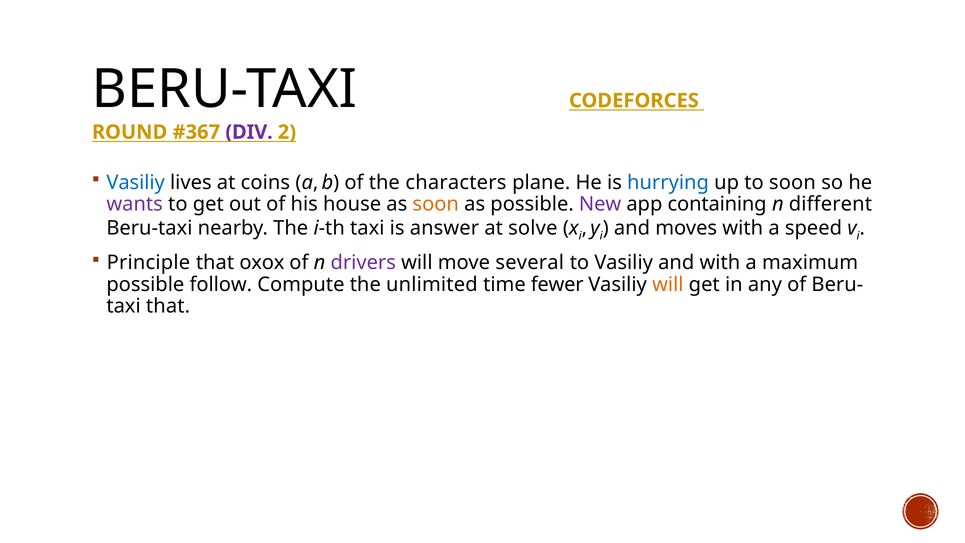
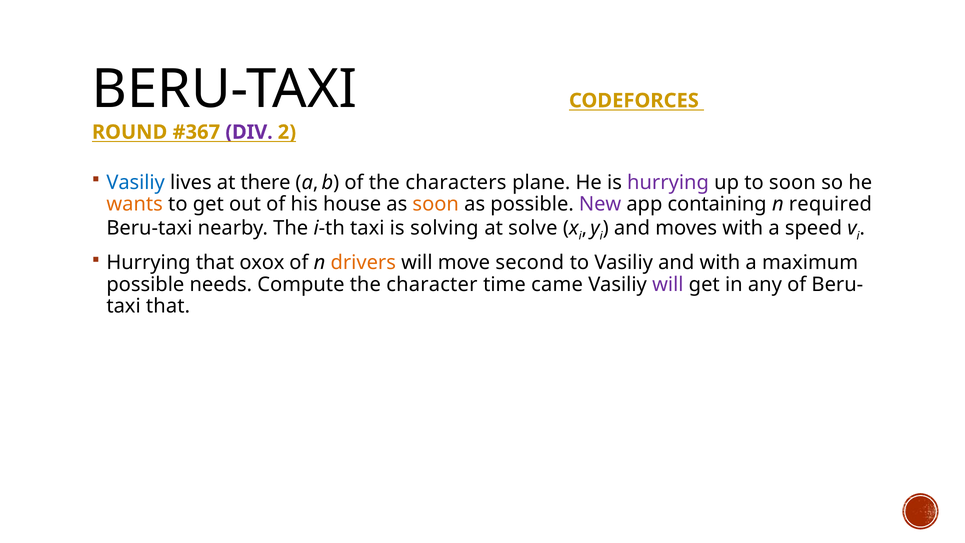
coins: coins -> there
hurrying at (668, 182) colour: blue -> purple
wants colour: purple -> orange
different: different -> required
answer: answer -> solving
Principle at (148, 263): Principle -> Hurrying
drivers colour: purple -> orange
several: several -> second
follow: follow -> needs
unlimited: unlimited -> character
fewer: fewer -> came
will at (668, 284) colour: orange -> purple
